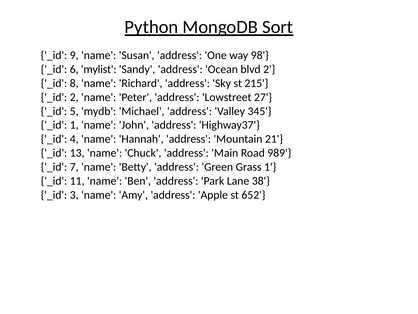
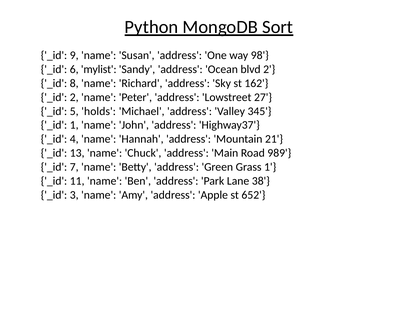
215: 215 -> 162
mydb: mydb -> holds
